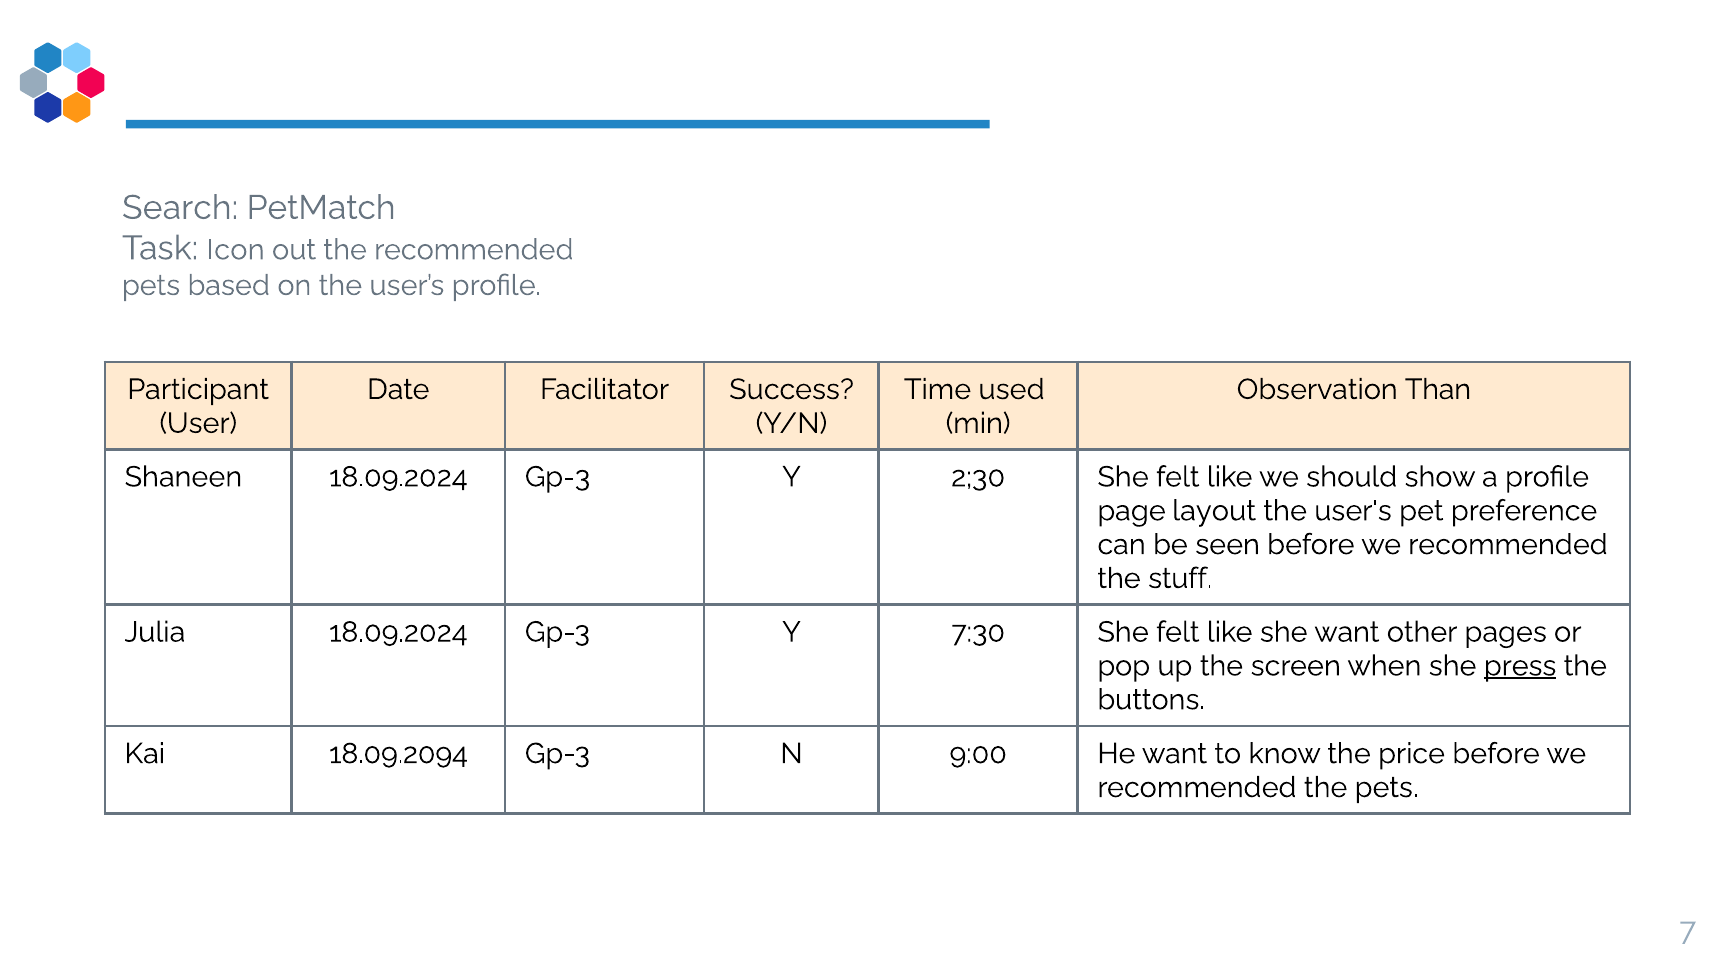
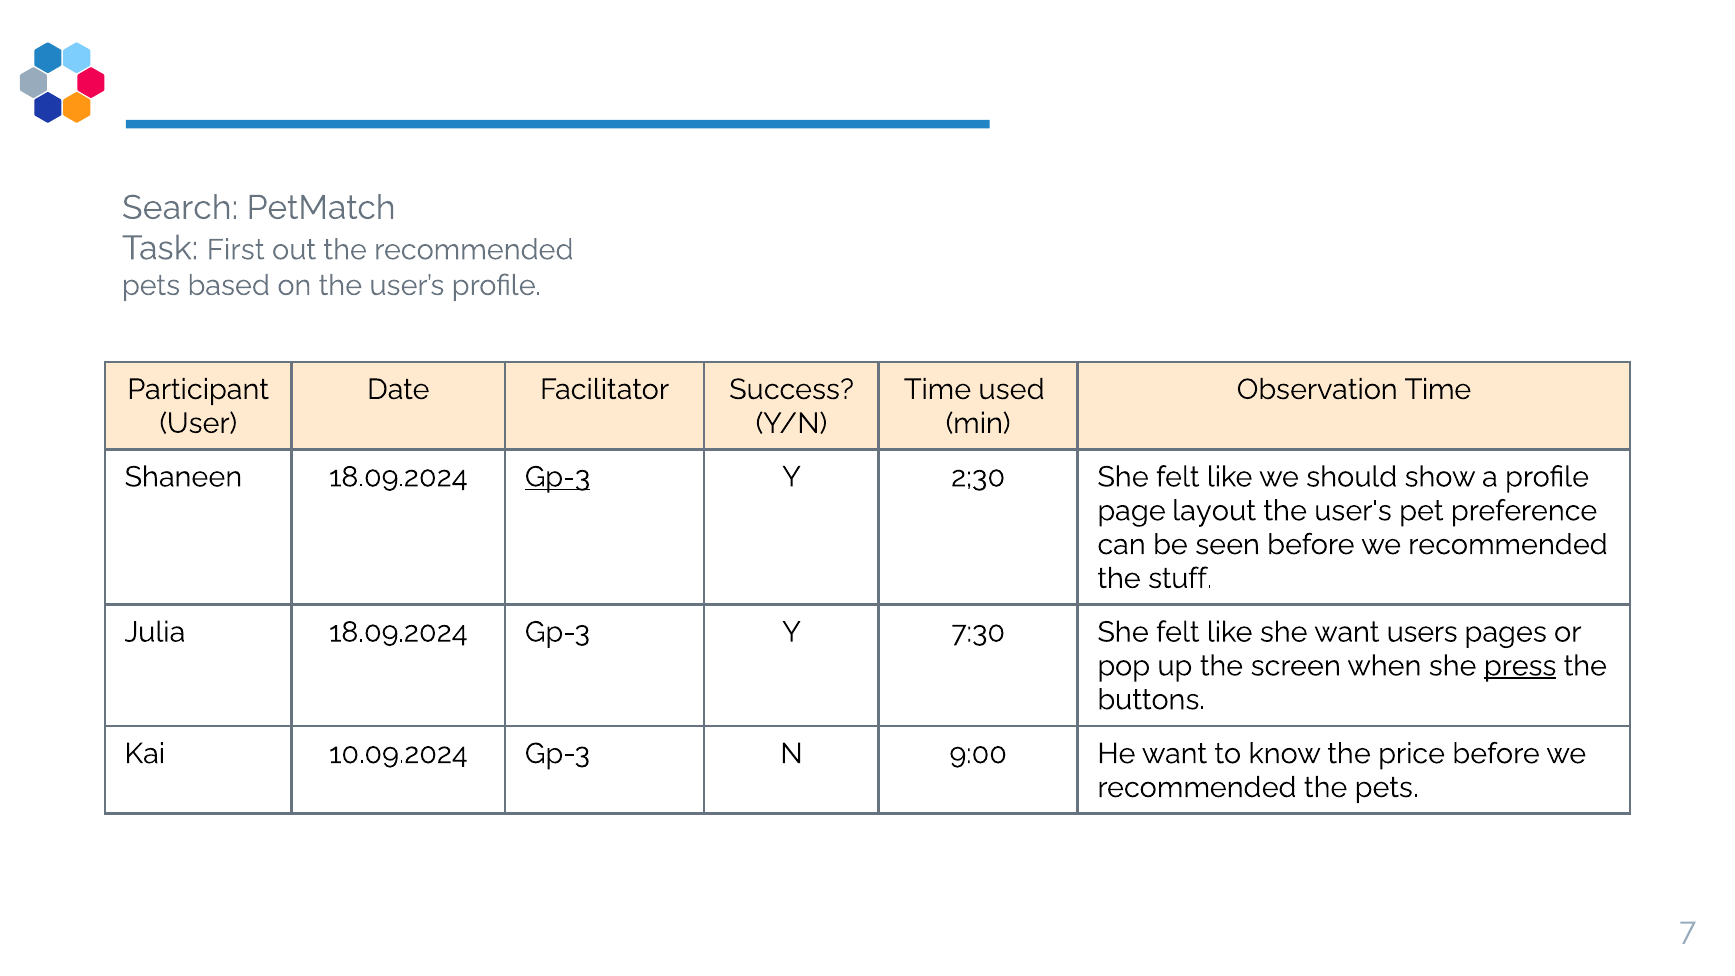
Icon: Icon -> First
Observation Than: Than -> Time
Gp-3 at (558, 477) underline: none -> present
other: other -> users
18.09.2094: 18.09.2094 -> 10.09.2024
